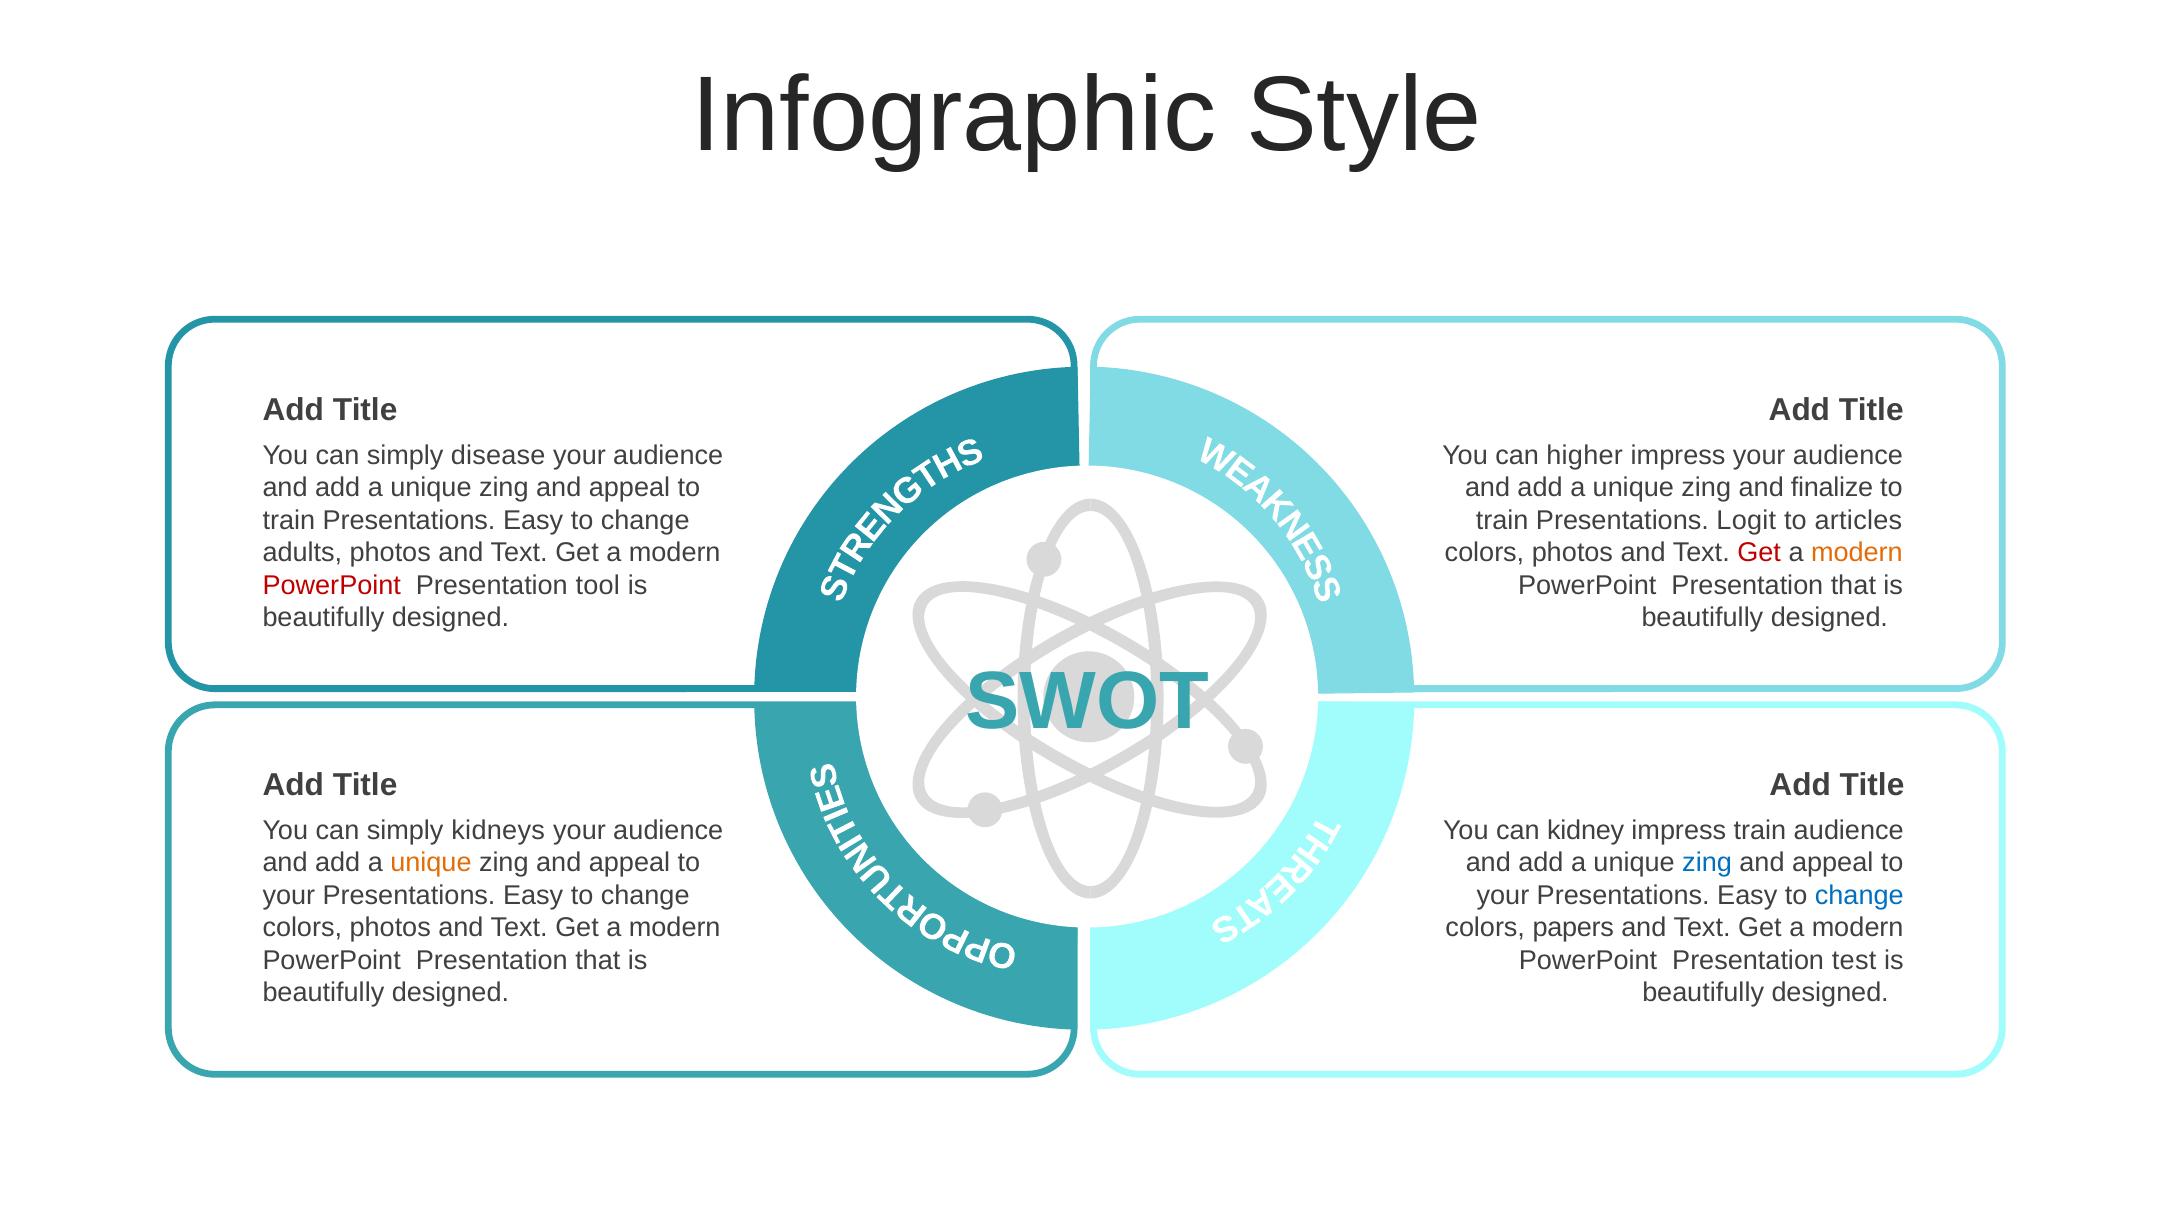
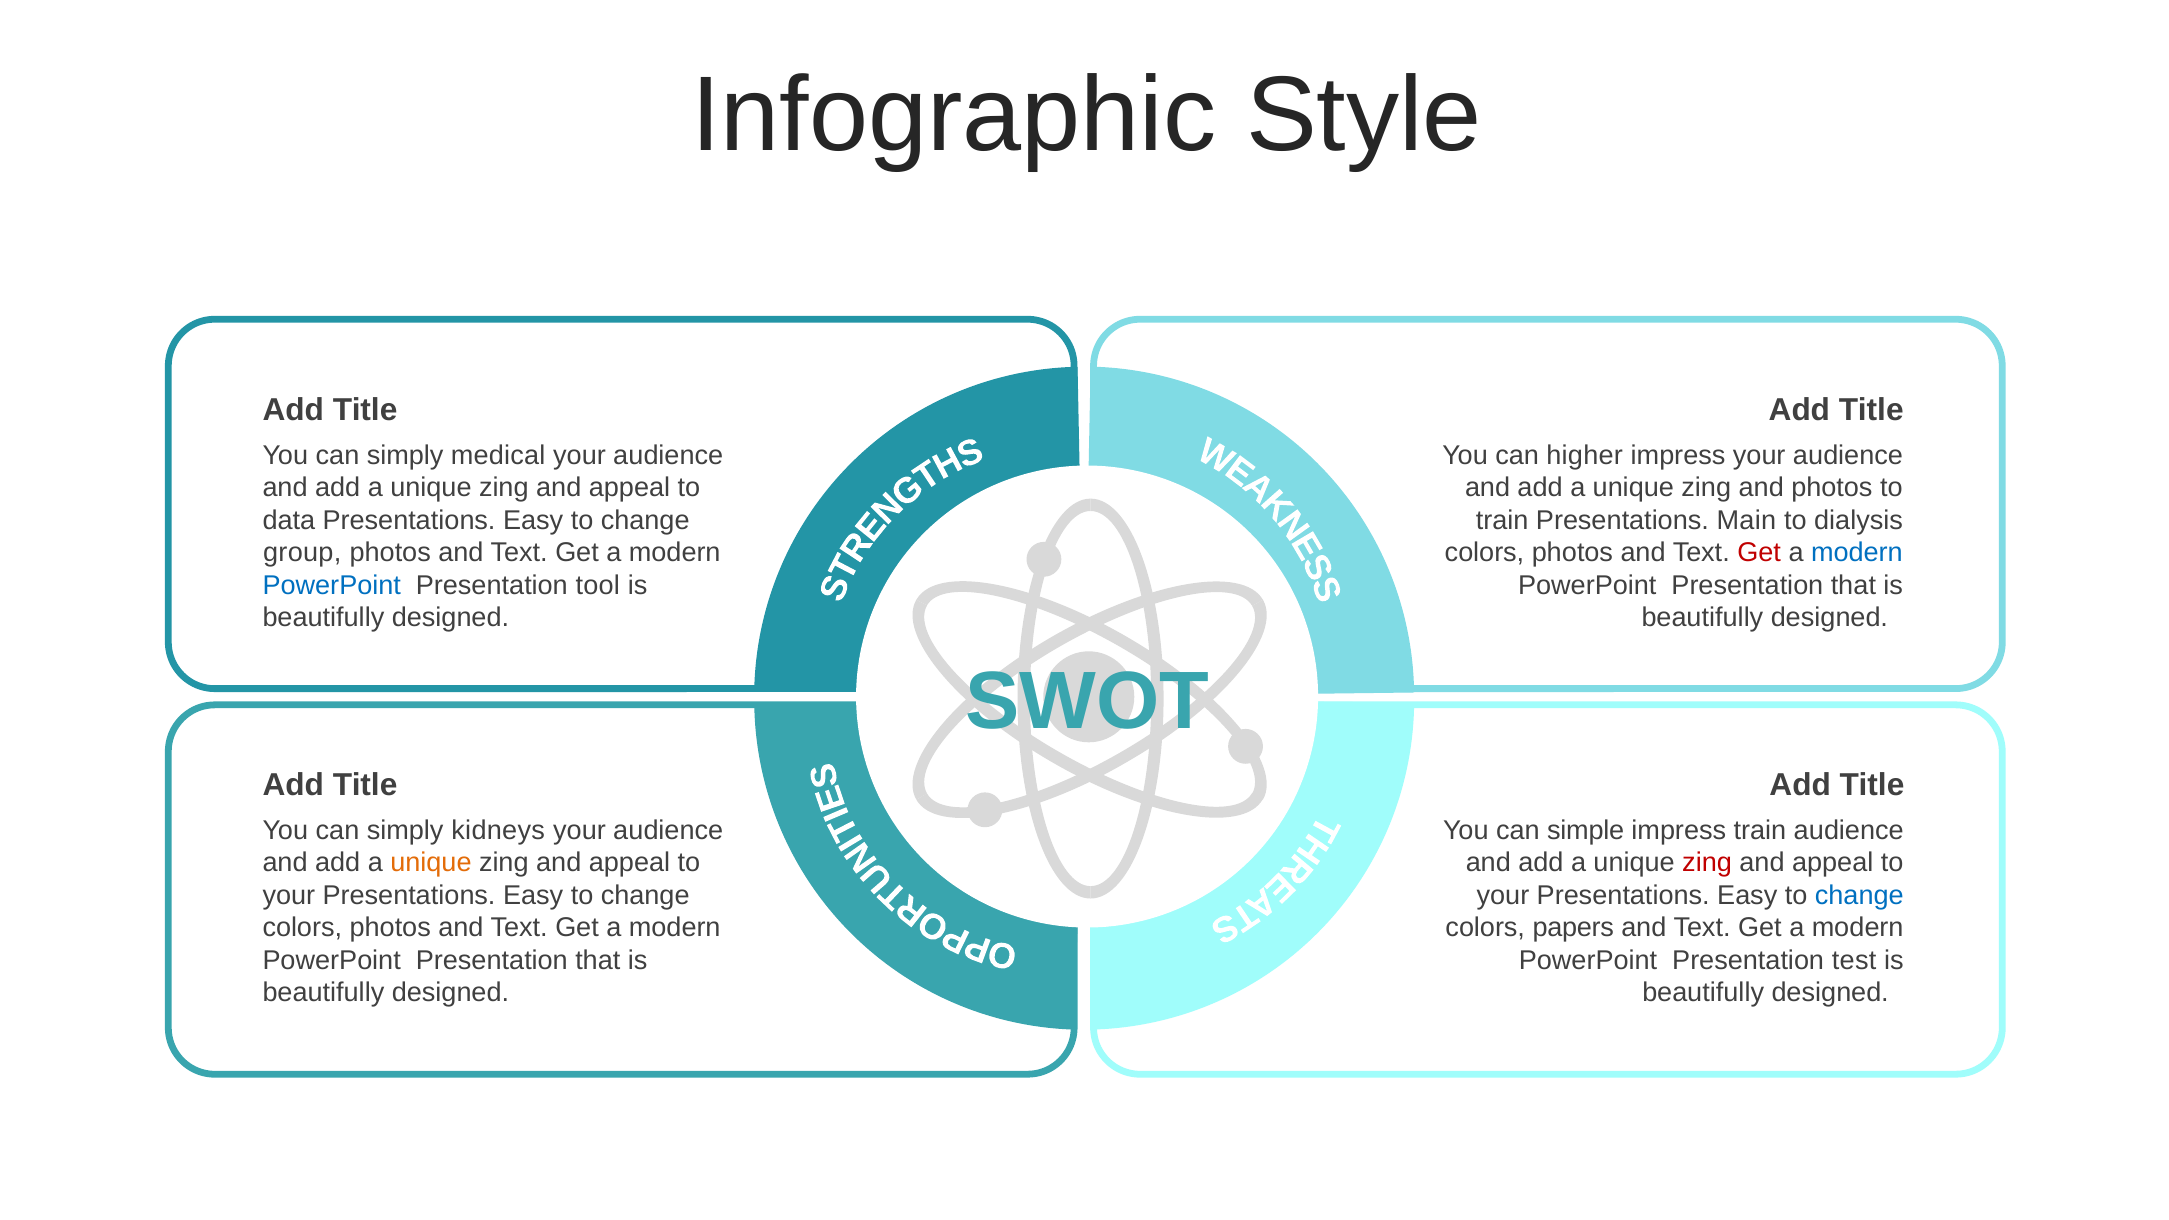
disease: disease -> medical
and finalize: finalize -> photos
train at (289, 520): train -> data
Logit: Logit -> Main
articles: articles -> dialysis
adults: adults -> group
modern at (1857, 553) colour: orange -> blue
PowerPoint at (332, 585) colour: red -> blue
kidney: kidney -> simple
zing at (1707, 863) colour: blue -> red
